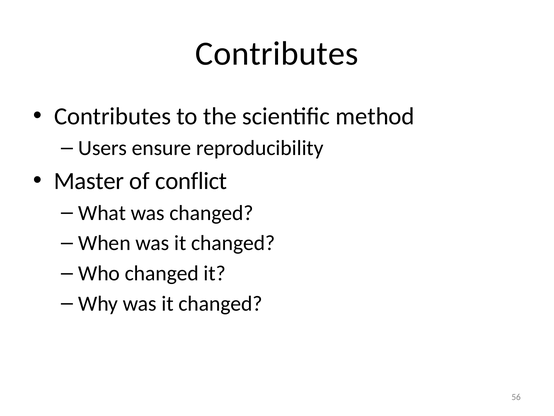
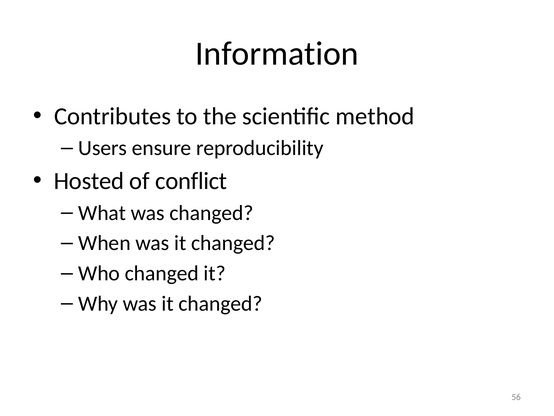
Contributes at (277, 54): Contributes -> Information
Master: Master -> Hosted
